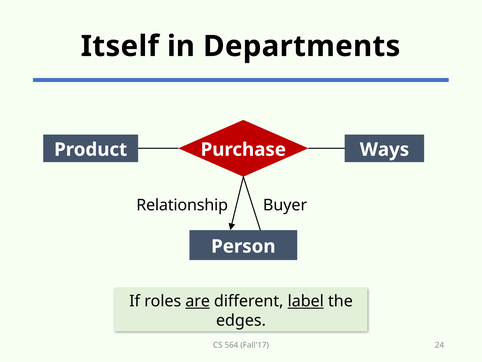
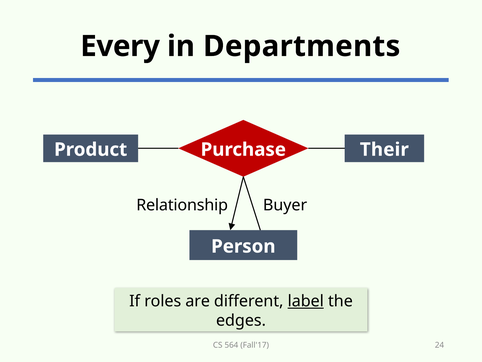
Itself: Itself -> Every
Ways: Ways -> Their
are underline: present -> none
